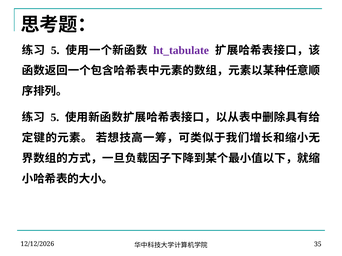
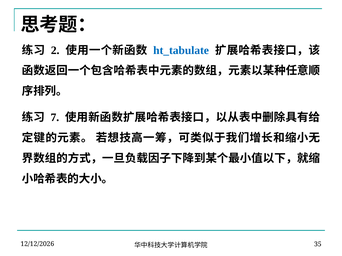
5 at (55, 50): 5 -> 2
ht_tabulate colour: purple -> blue
5 at (55, 118): 5 -> 7
